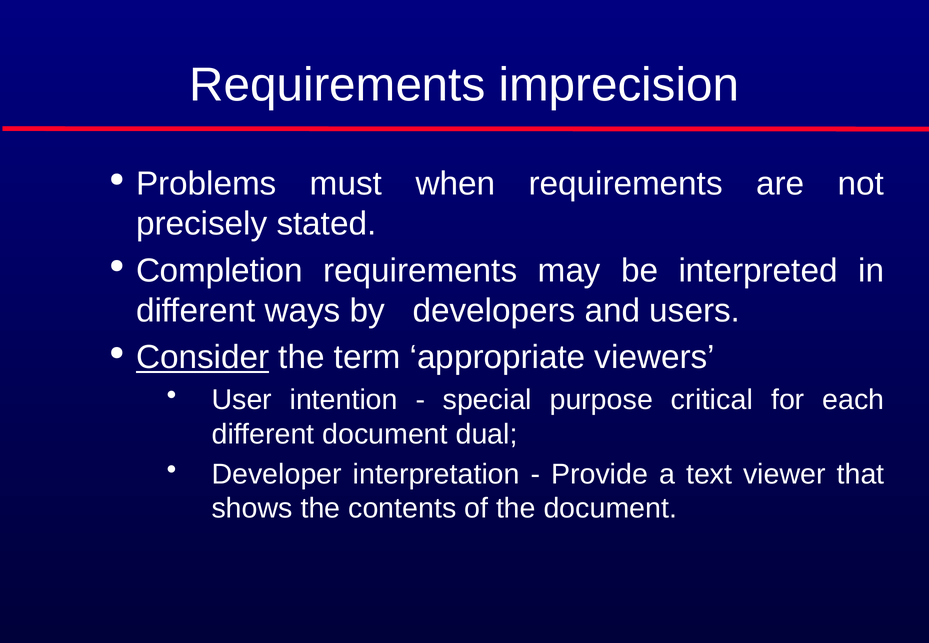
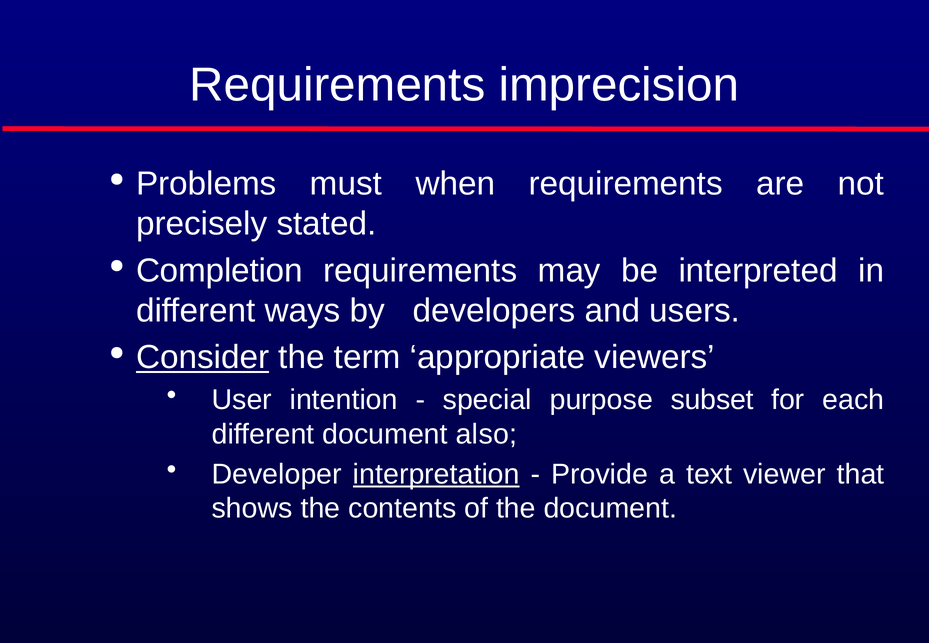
critical: critical -> subset
dual: dual -> also
interpretation underline: none -> present
